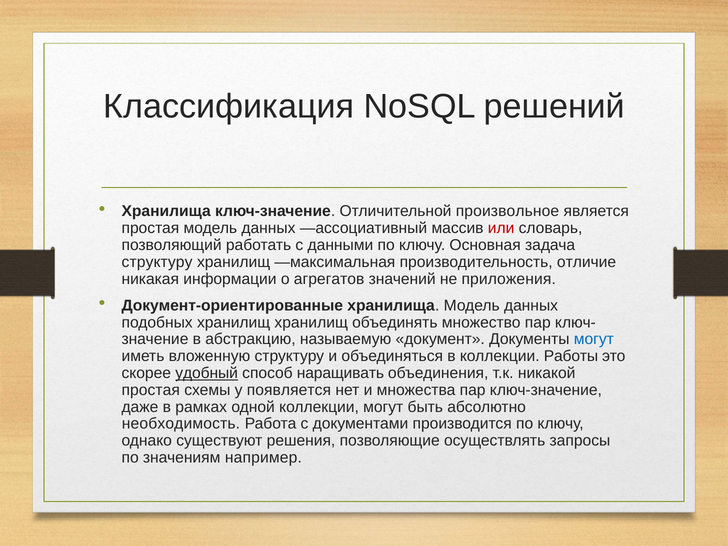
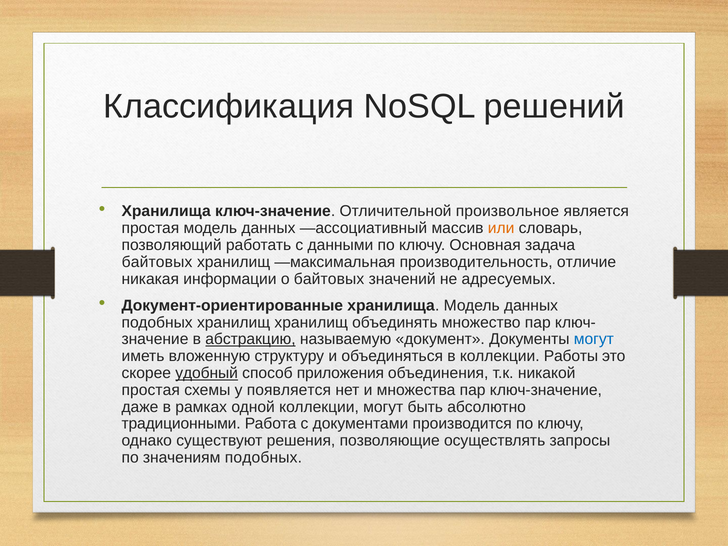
или colour: red -> orange
структуру at (157, 262): структуру -> байтовых
о агрегатов: агрегатов -> байтовых
приложения: приложения -> адресуемых
абстракцию underline: none -> present
наращивать: наращивать -> приложения
необходимость: необходимость -> традиционными
значениям например: например -> подобных
